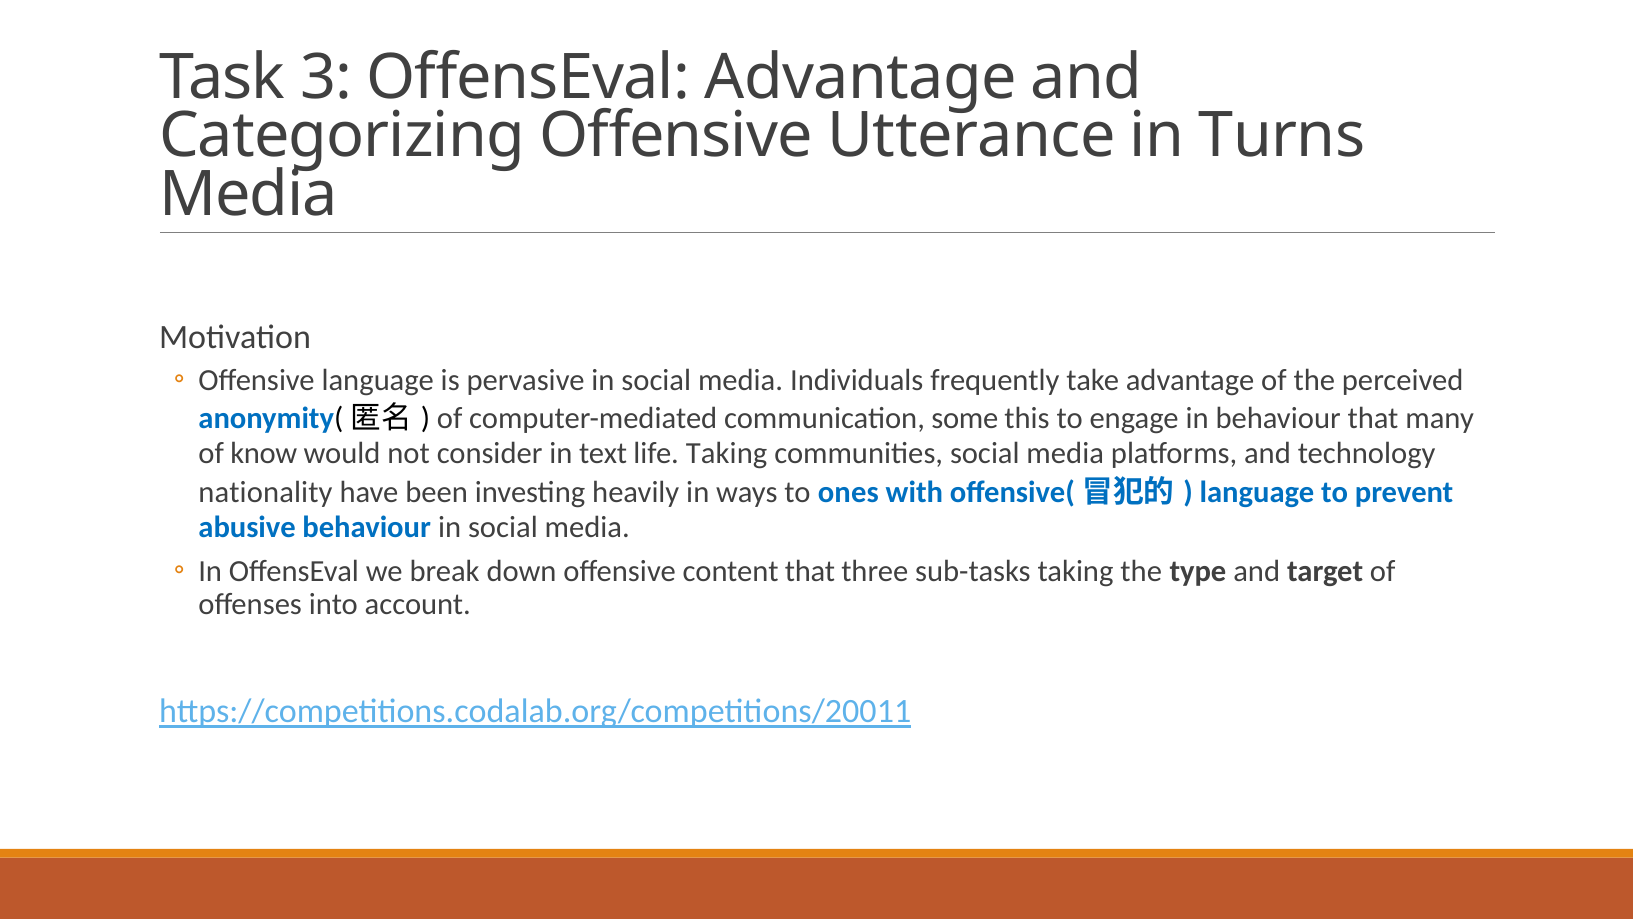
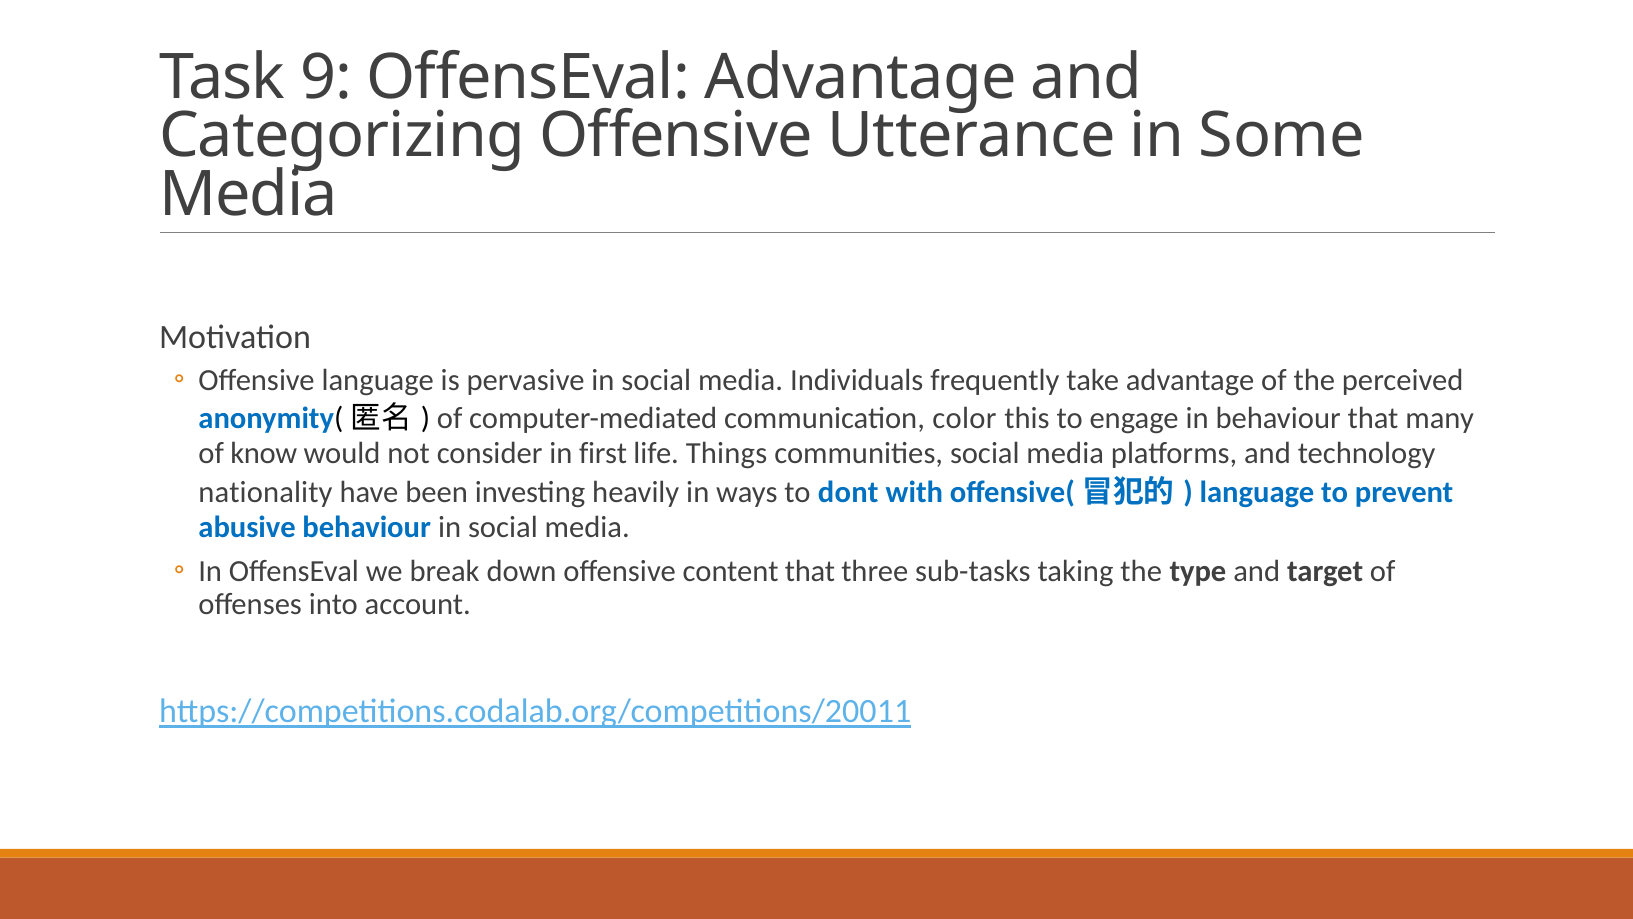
3: 3 -> 9
Turns: Turns -> Some
some: some -> color
text: text -> first
life Taking: Taking -> Things
ones: ones -> dont
